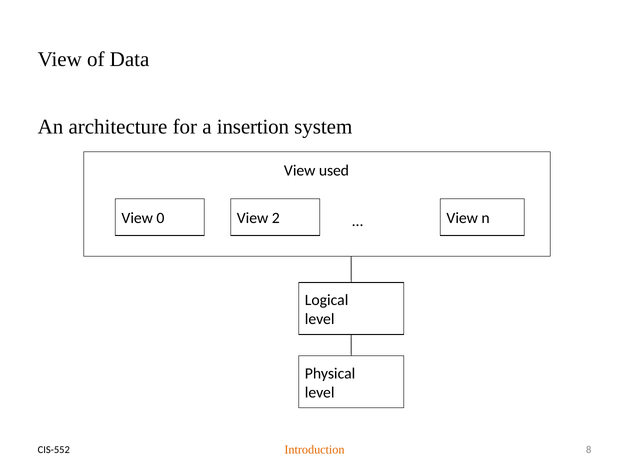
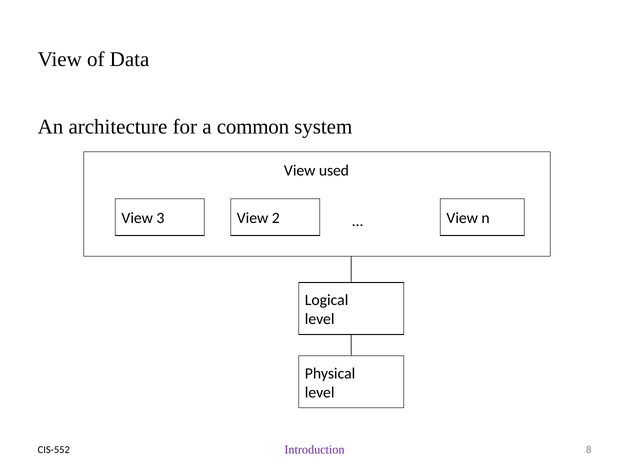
insertion: insertion -> common
0: 0 -> 3
Introduction colour: orange -> purple
